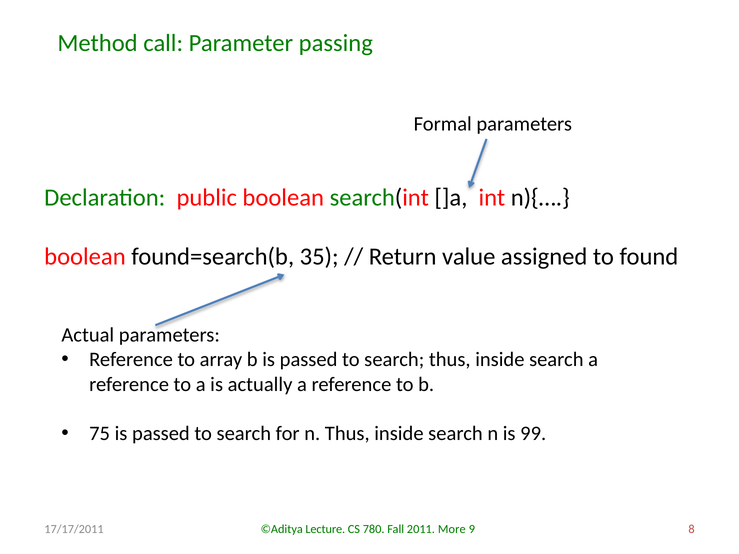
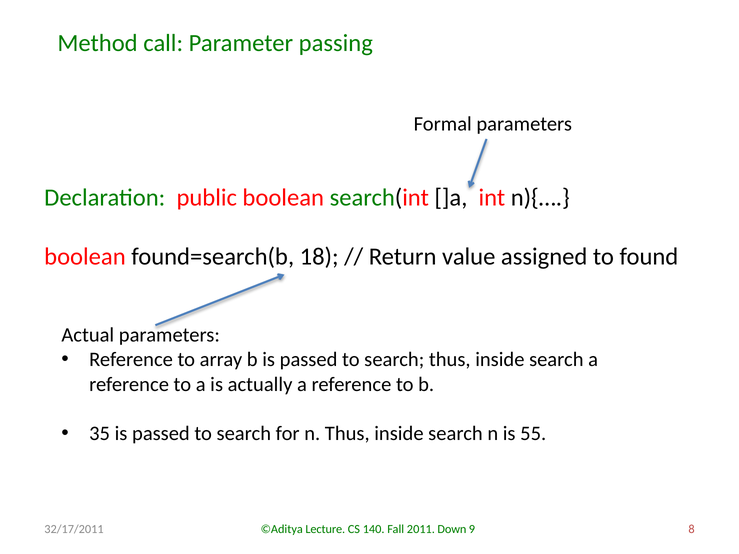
35: 35 -> 18
75: 75 -> 35
99: 99 -> 55
780: 780 -> 140
More: More -> Down
17/17/2011: 17/17/2011 -> 32/17/2011
